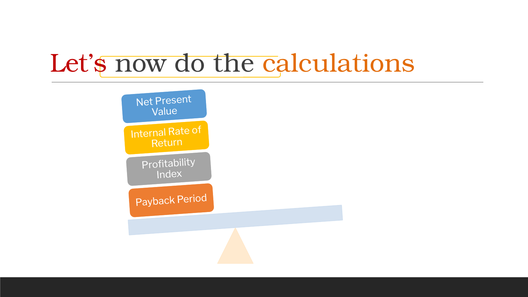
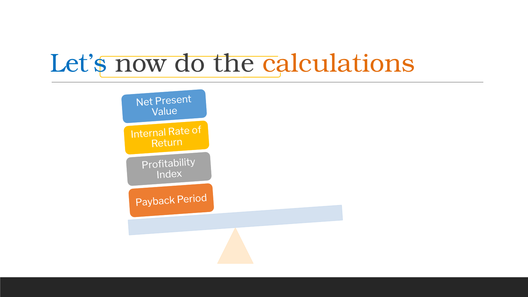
Let’s colour: red -> blue
